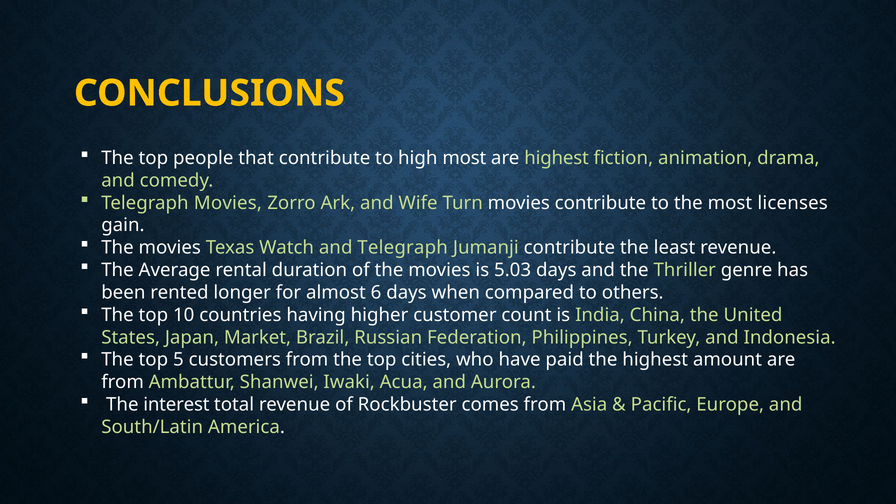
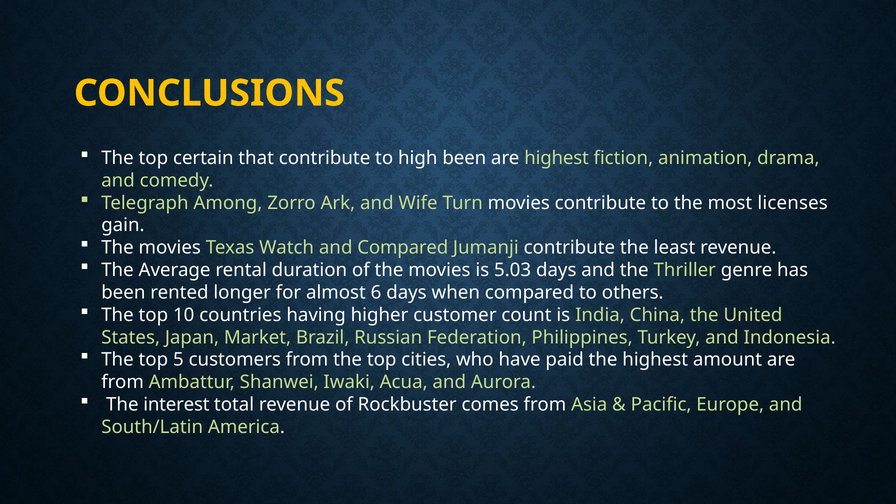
people: people -> certain
high most: most -> been
Telegraph Movies: Movies -> Among
and Telegraph: Telegraph -> Compared
